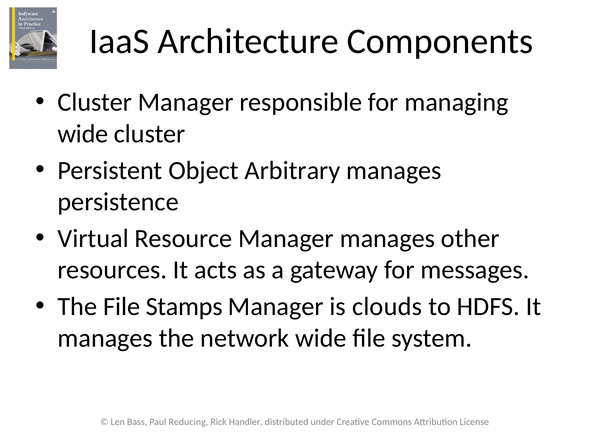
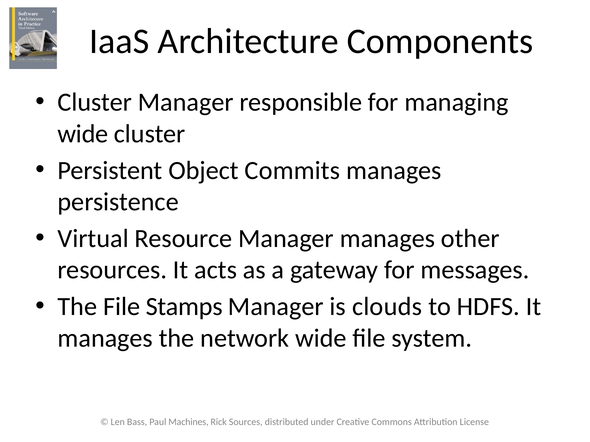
Arbitrary: Arbitrary -> Commits
Reducing: Reducing -> Machines
Handler: Handler -> Sources
